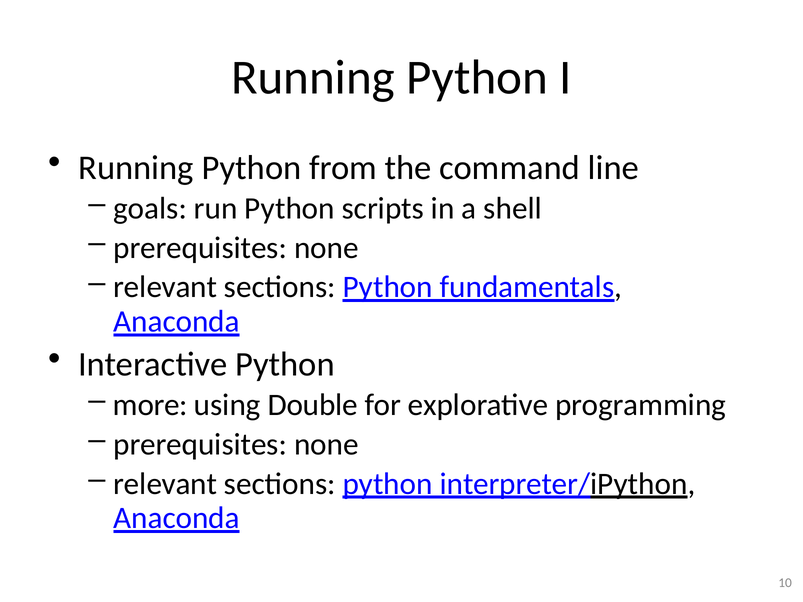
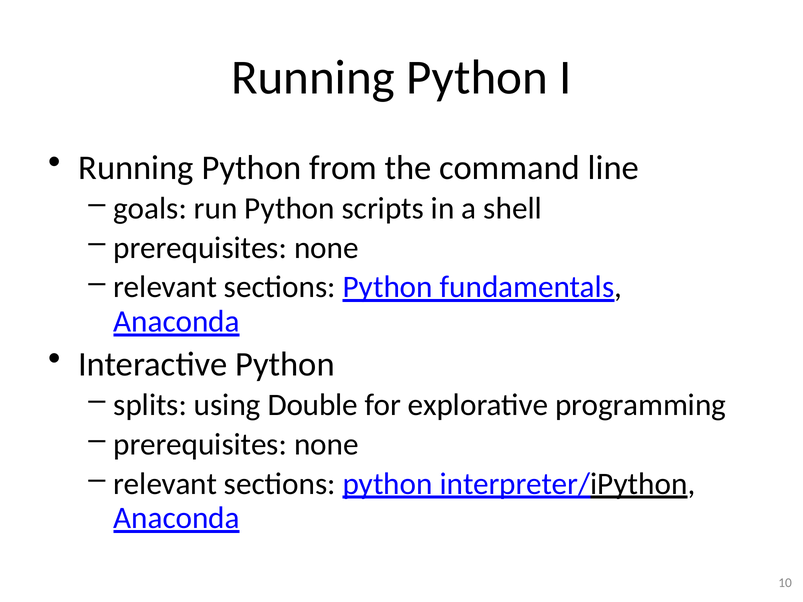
more: more -> splits
